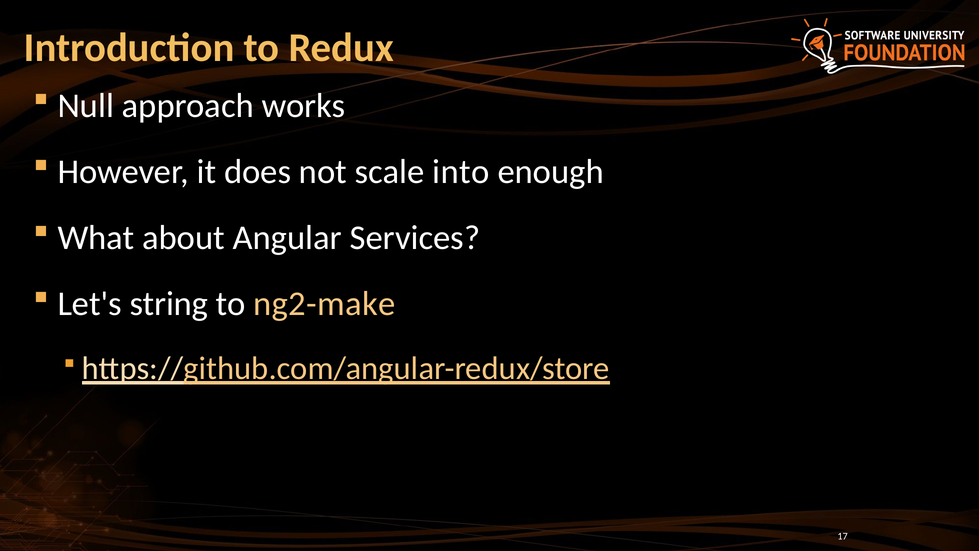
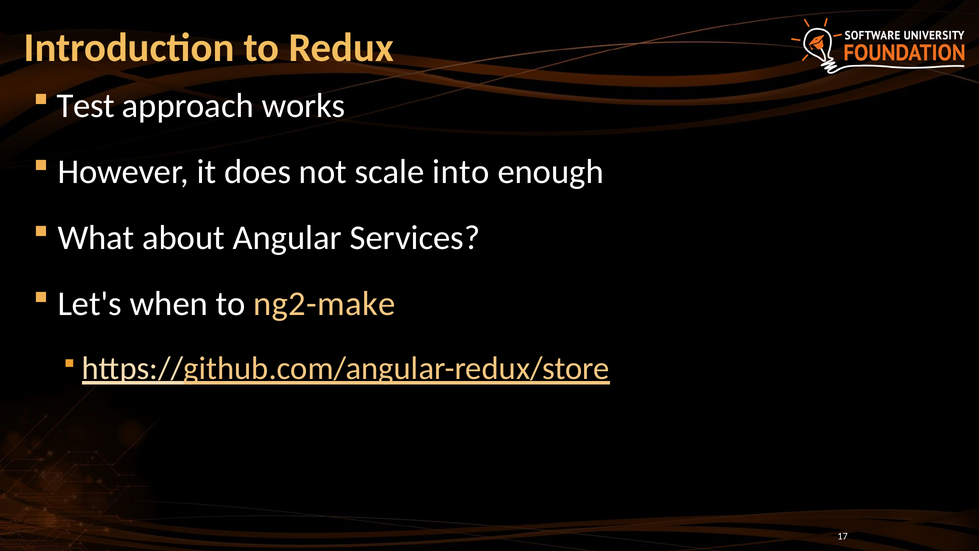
Null: Null -> Test
string: string -> when
